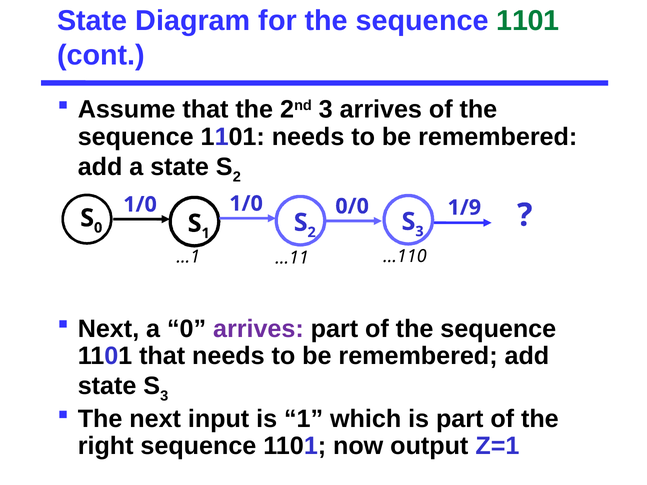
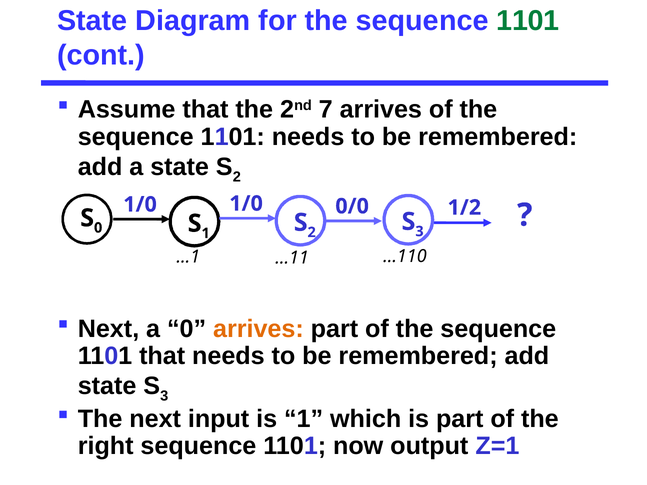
2nd 3: 3 -> 7
1/9: 1/9 -> 1/2
arrives at (258, 329) colour: purple -> orange
